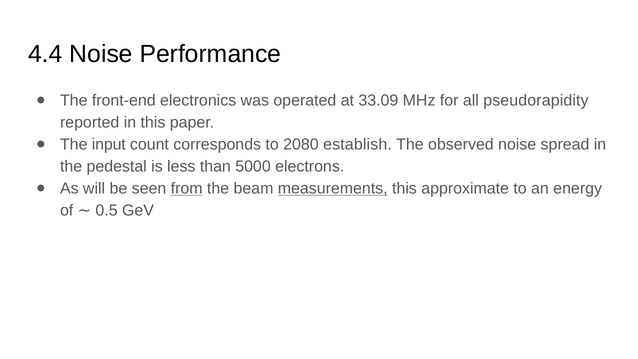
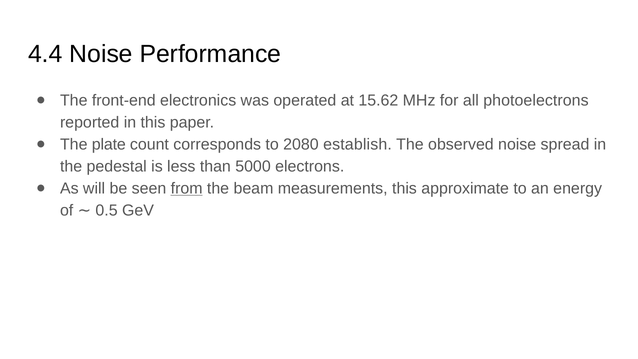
33.09: 33.09 -> 15.62
pseudorapidity: pseudorapidity -> photoelectrons
input: input -> plate
measurements underline: present -> none
